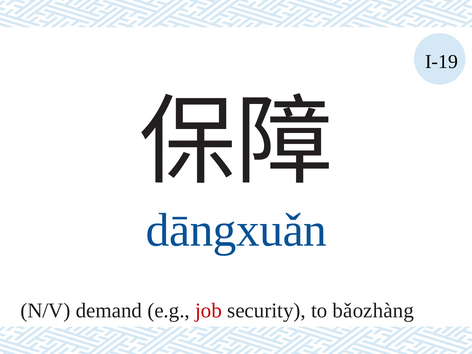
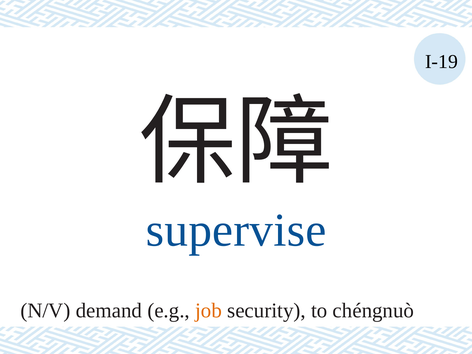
dāngxuǎn: dāngxuǎn -> supervise
job colour: red -> orange
bǎozhàng: bǎozhàng -> chéngnuò
